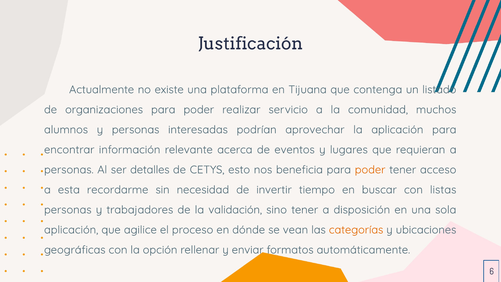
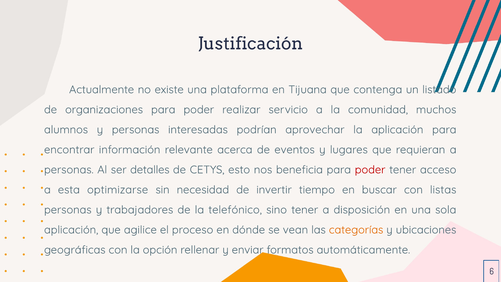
poder at (370, 170) colour: orange -> red
recordarme: recordarme -> optimizarse
validación: validación -> telefónico
